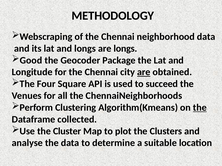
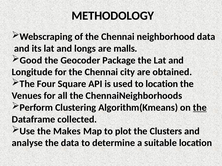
are longs: longs -> malls
are at (144, 72) underline: present -> none
to succeed: succeed -> location
Cluster: Cluster -> Makes
